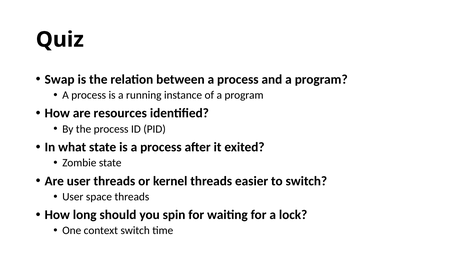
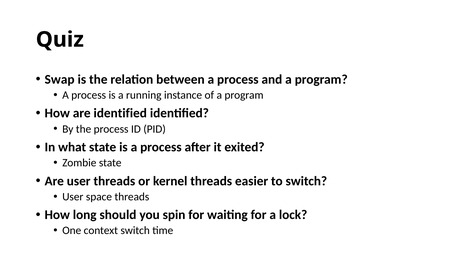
are resources: resources -> identified
